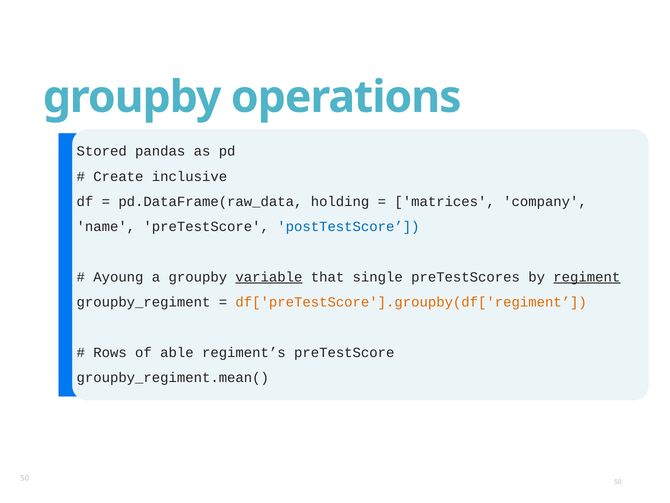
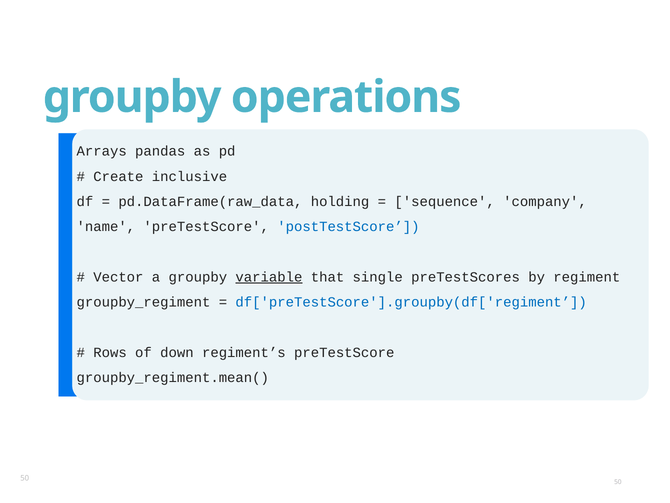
Stored: Stored -> Arrays
matrices: matrices -> sequence
Ayoung: Ayoung -> Vector
regiment underline: present -> none
df['preTestScore'].groupby(df['regiment colour: orange -> blue
able: able -> down
